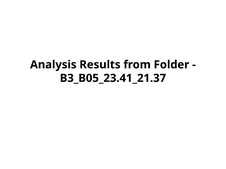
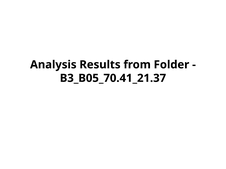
B3_B05_23.41_21.37: B3_B05_23.41_21.37 -> B3_B05_70.41_21.37
